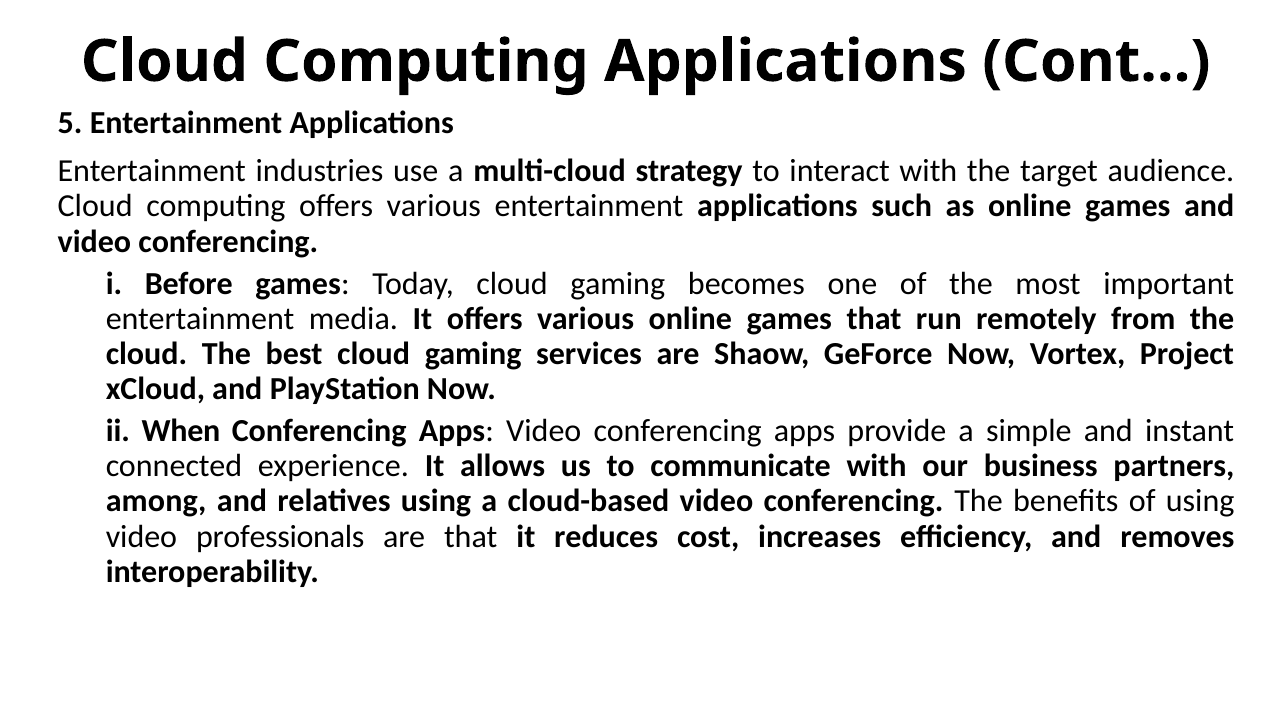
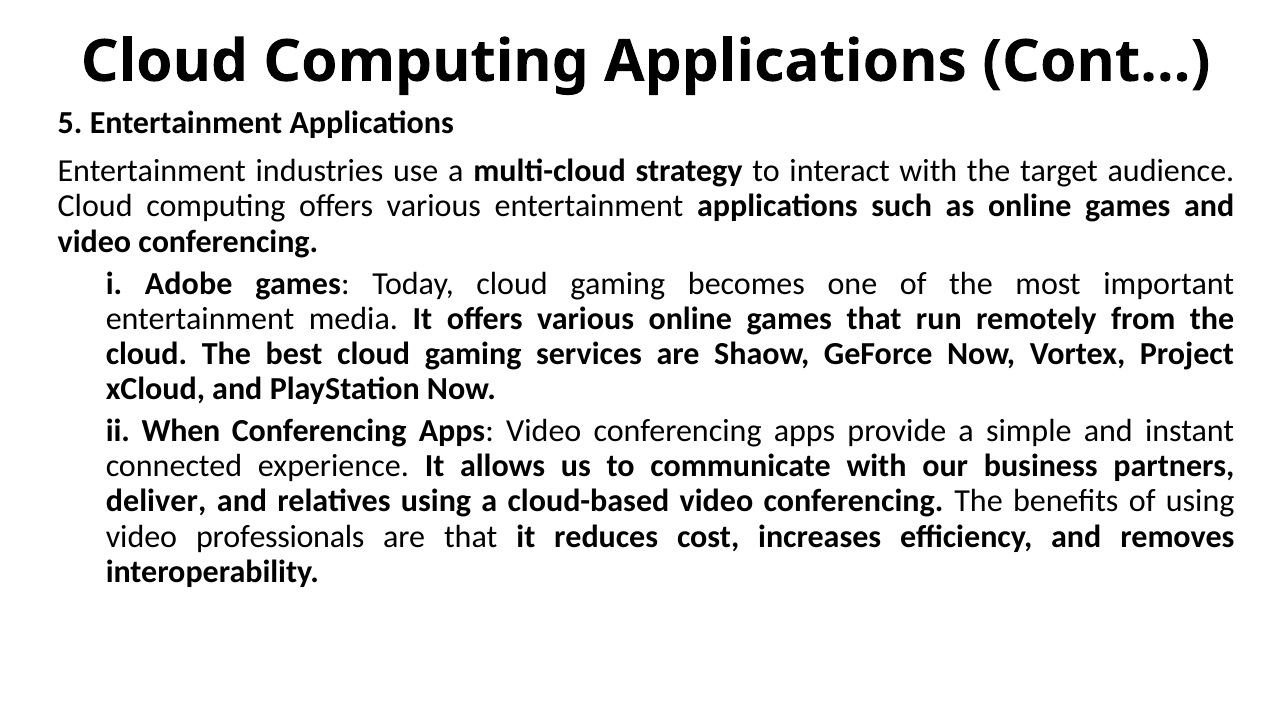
Before: Before -> Adobe
among: among -> deliver
